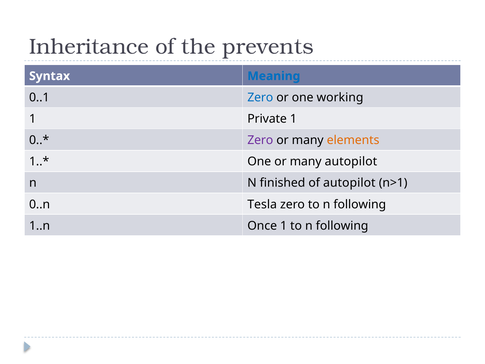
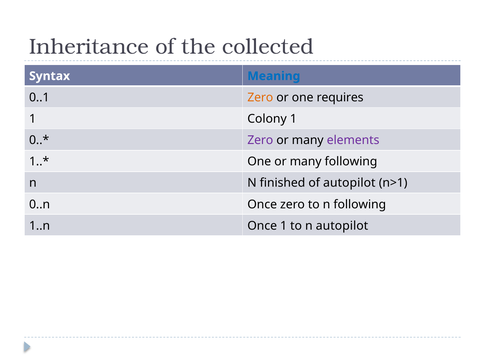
prevents: prevents -> collected
Zero at (260, 97) colour: blue -> orange
working: working -> requires
Private: Private -> Colony
elements colour: orange -> purple
many autopilot: autopilot -> following
0..n Tesla: Tesla -> Once
1 to n following: following -> autopilot
